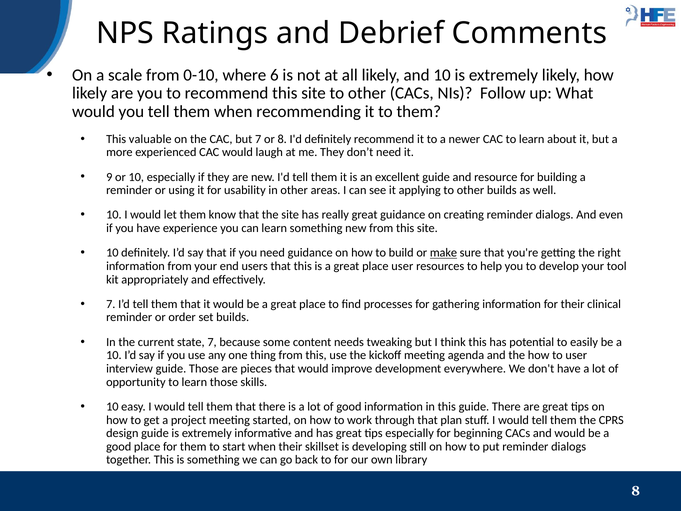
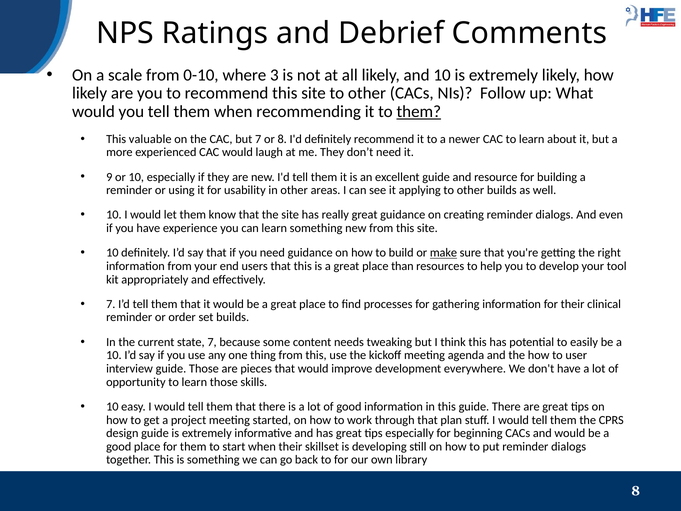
6: 6 -> 3
them at (419, 112) underline: none -> present
place user: user -> than
